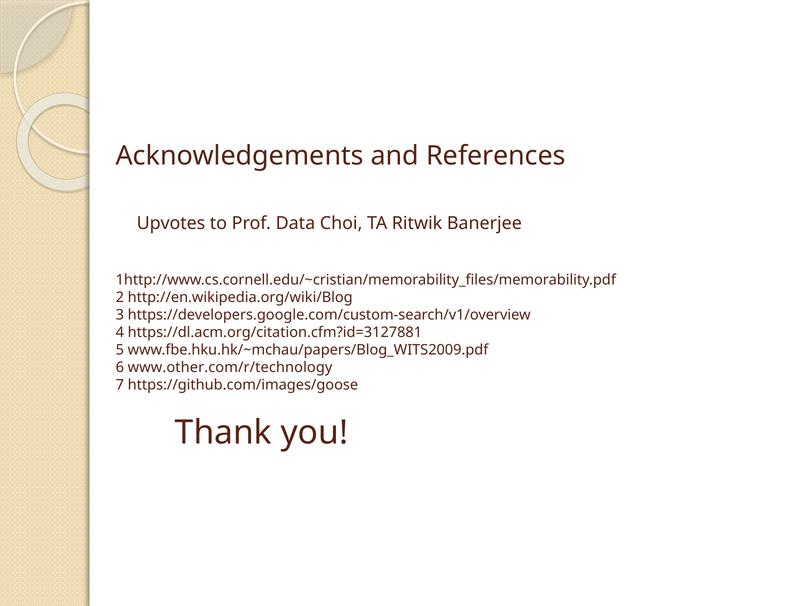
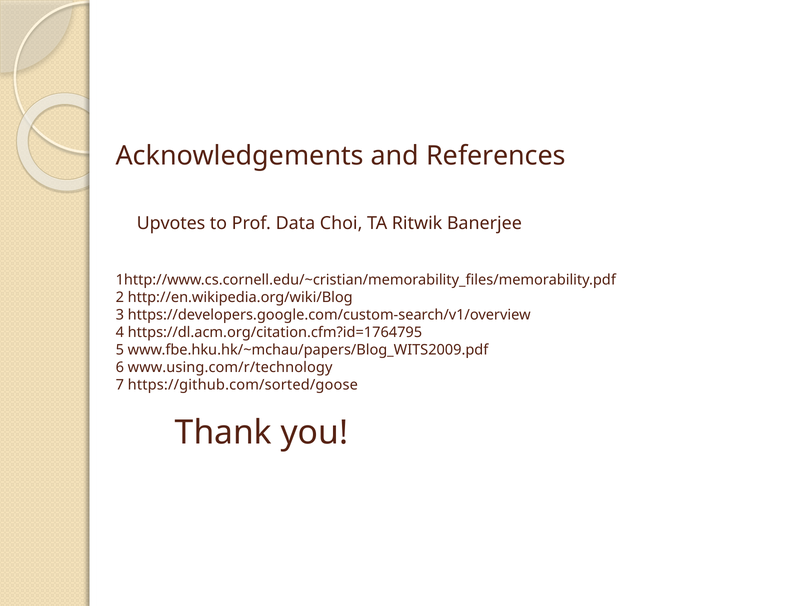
https://dl.acm.org/citation.cfm?id=3127881: https://dl.acm.org/citation.cfm?id=3127881 -> https://dl.acm.org/citation.cfm?id=1764795
www.other.com/r/technology: www.other.com/r/technology -> www.using.com/r/technology
https://github.com/images/goose: https://github.com/images/goose -> https://github.com/sorted/goose
